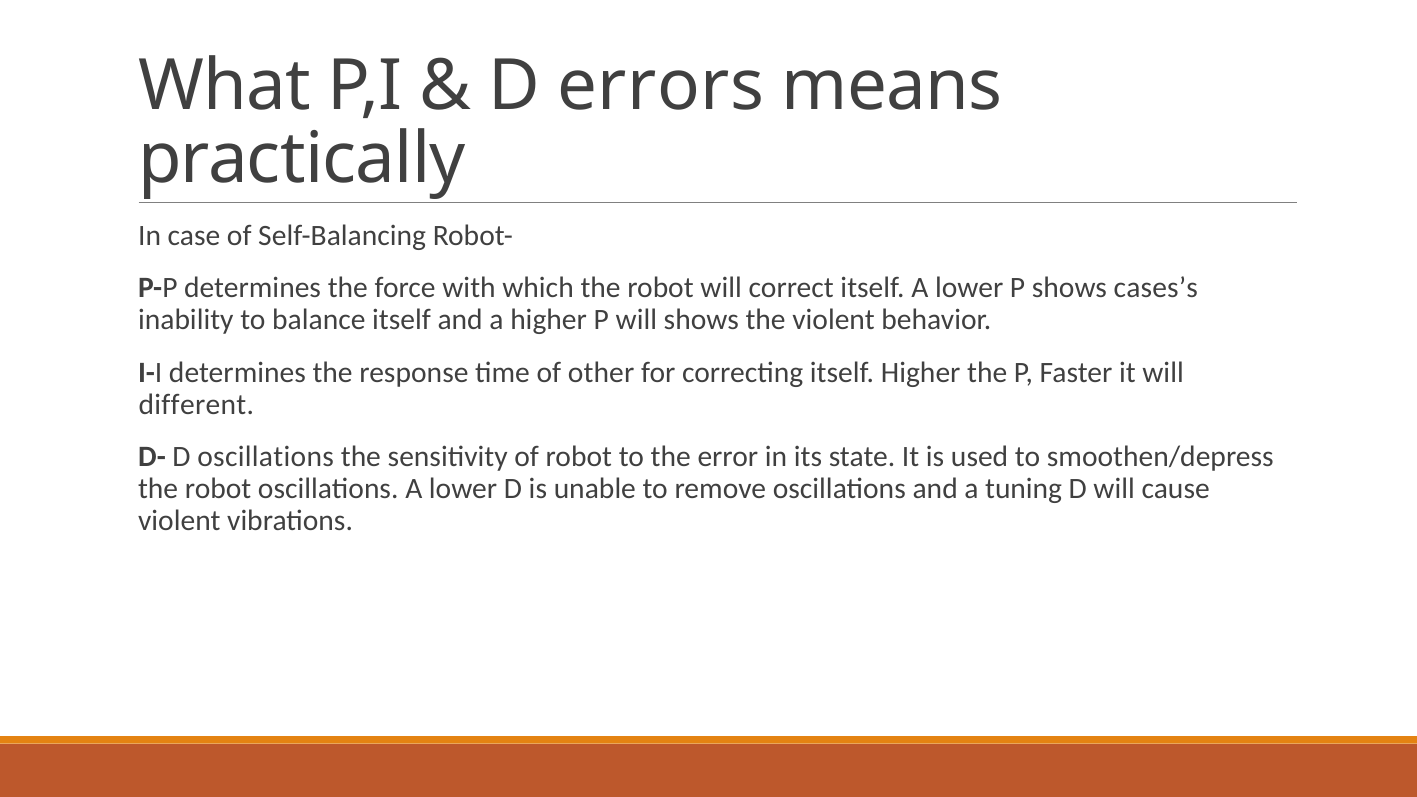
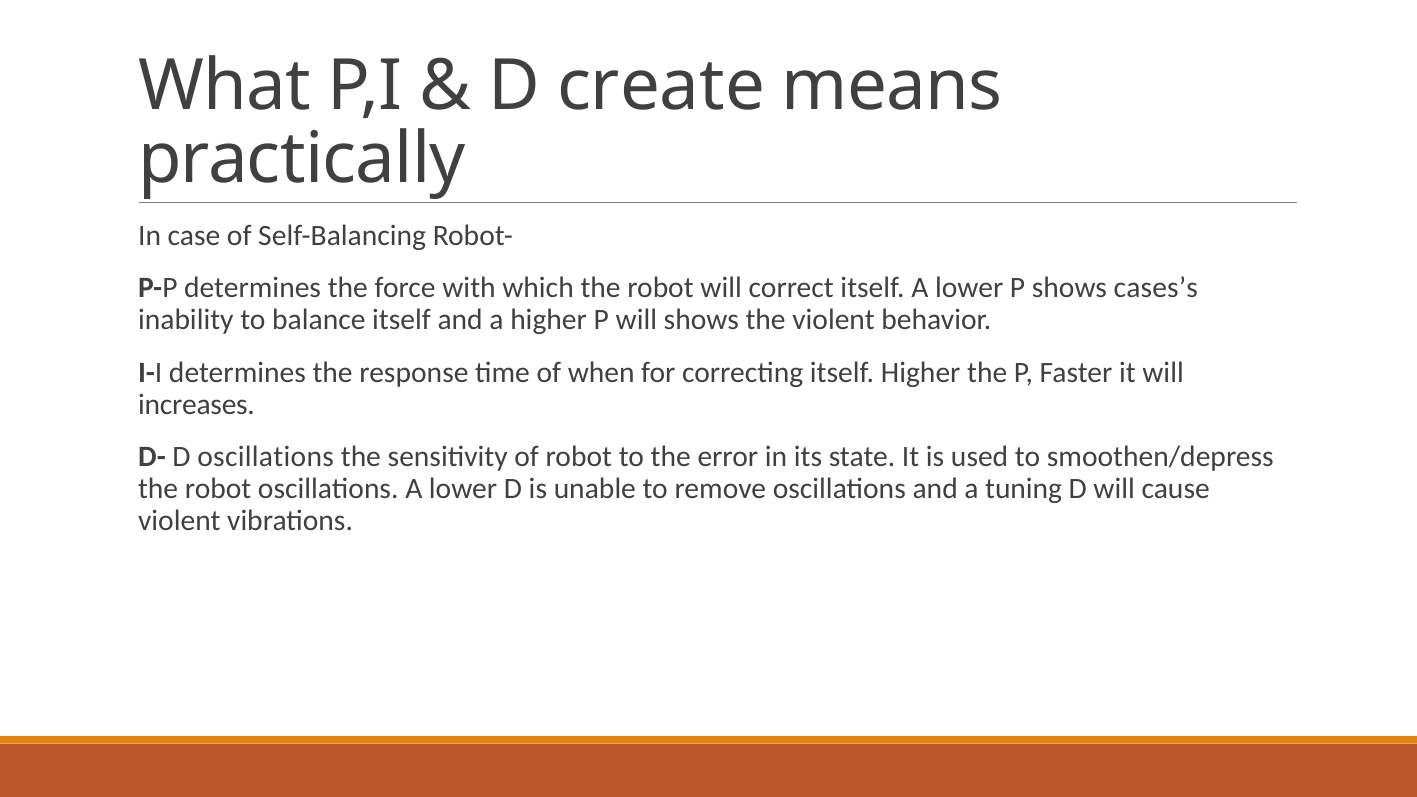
errors: errors -> create
other: other -> when
different: different -> increases
